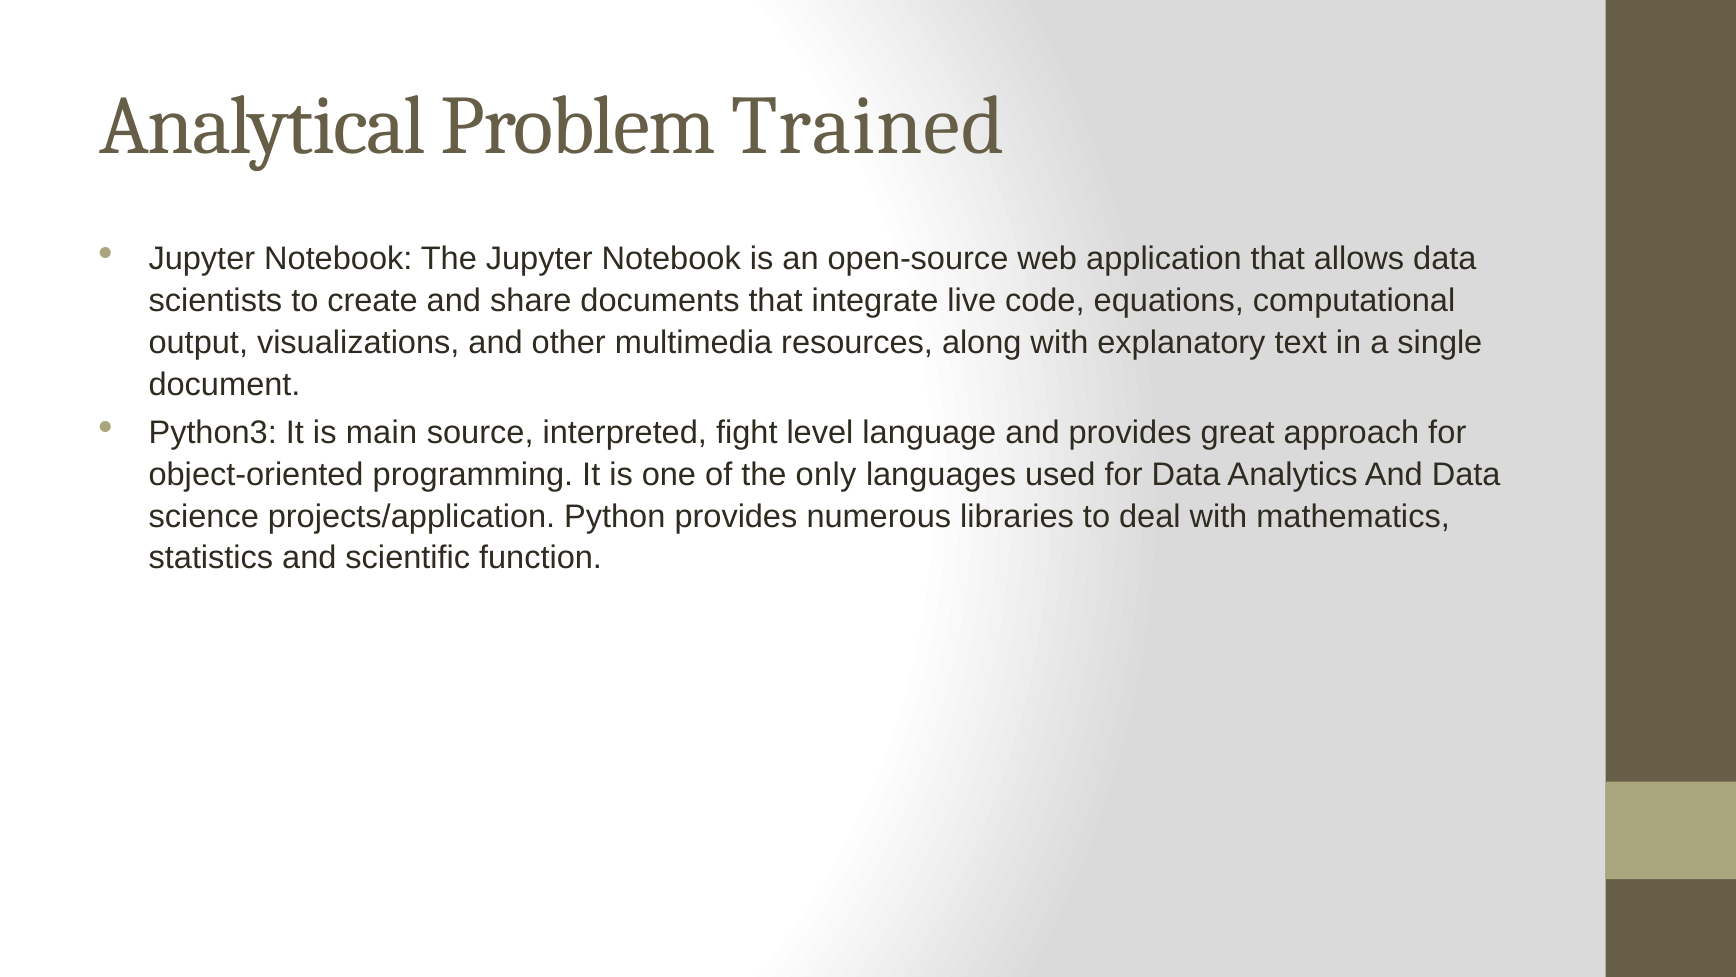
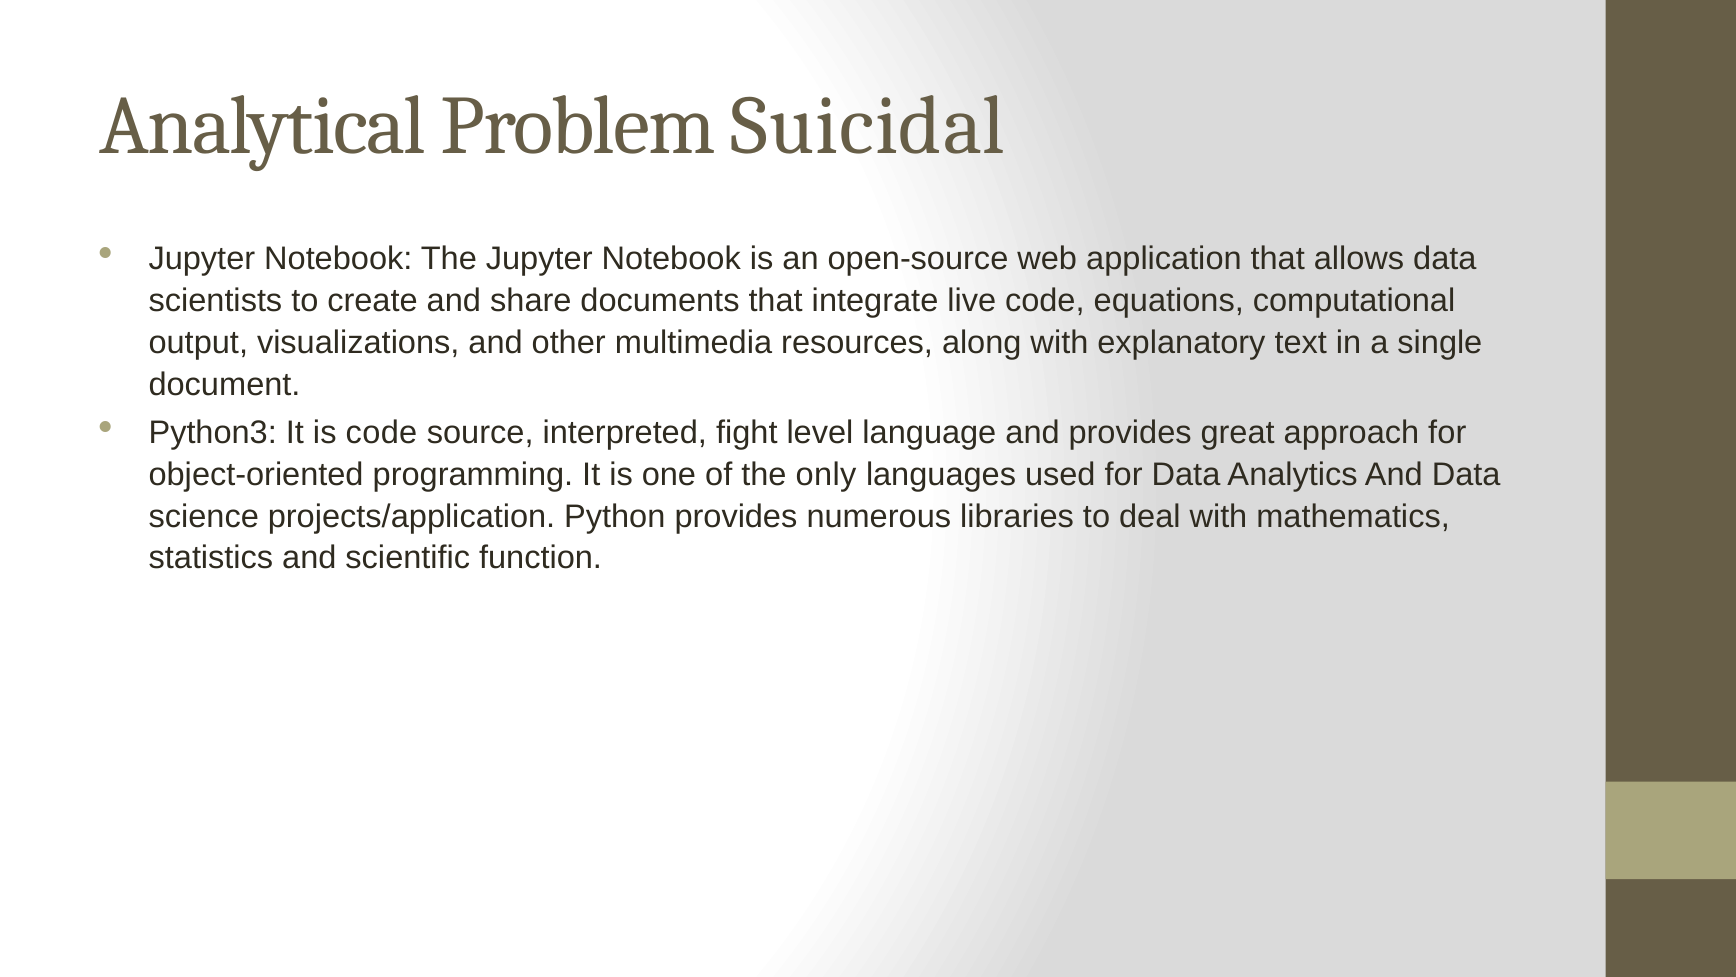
Trained: Trained -> Suicidal
is main: main -> code
